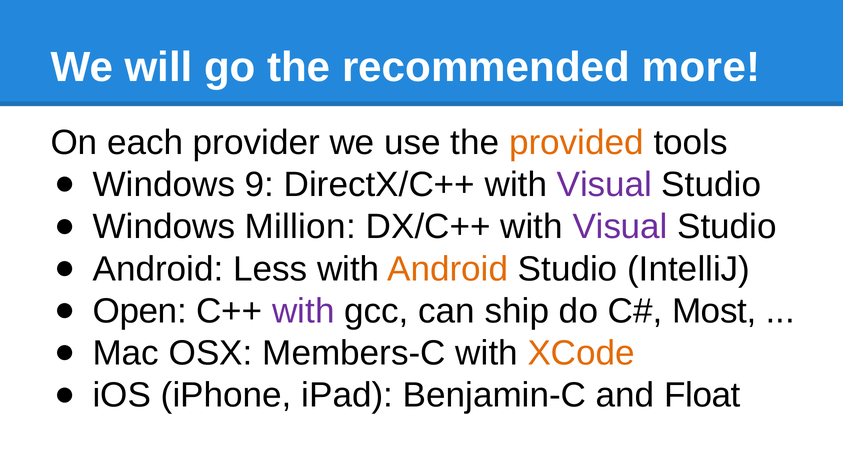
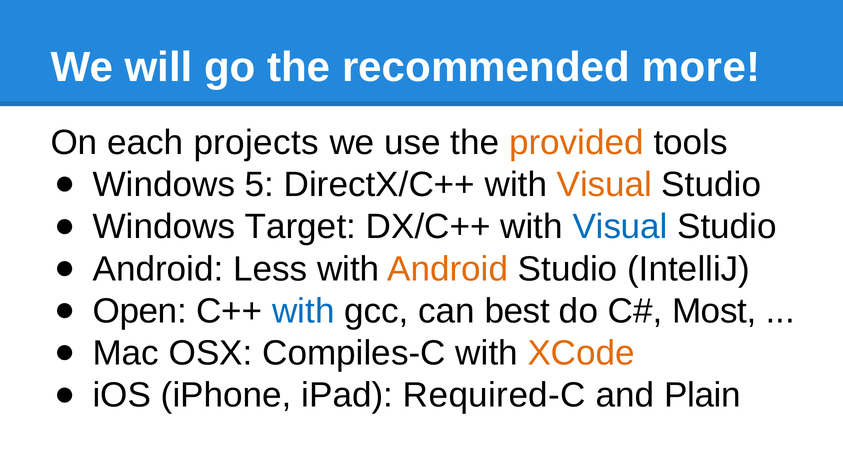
provider: provider -> projects
9: 9 -> 5
Visual at (604, 185) colour: purple -> orange
Million: Million -> Target
Visual at (620, 227) colour: purple -> blue
with at (303, 311) colour: purple -> blue
ship: ship -> best
Members-C: Members-C -> Compiles-C
Benjamin-C: Benjamin-C -> Required-C
Float: Float -> Plain
